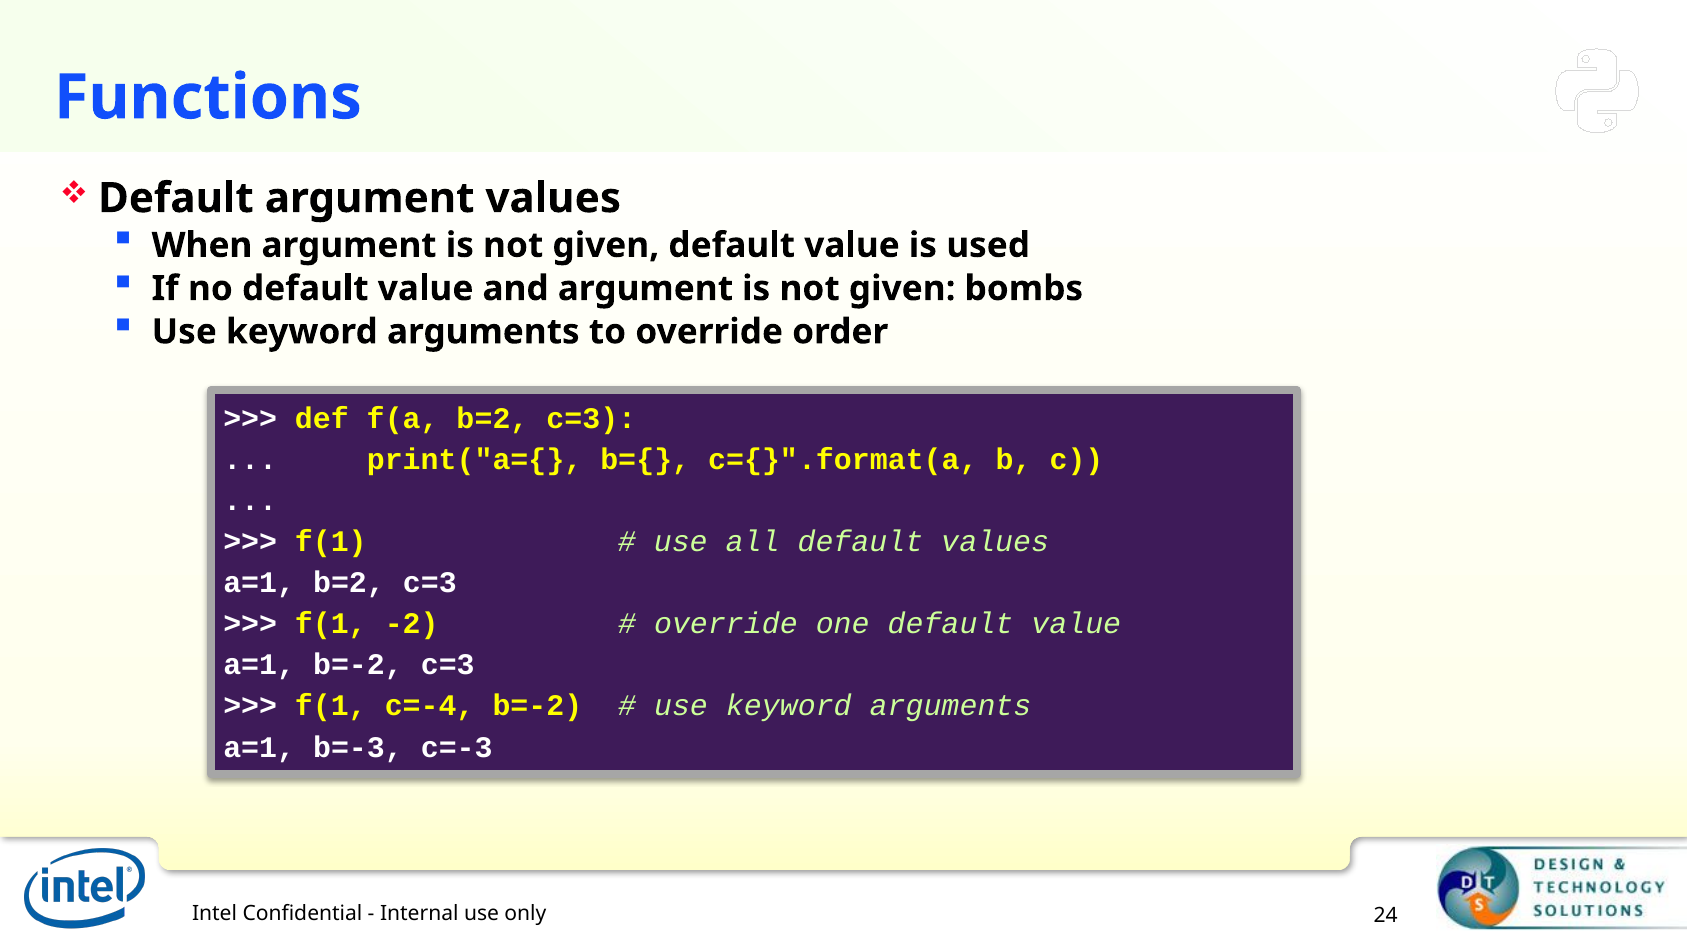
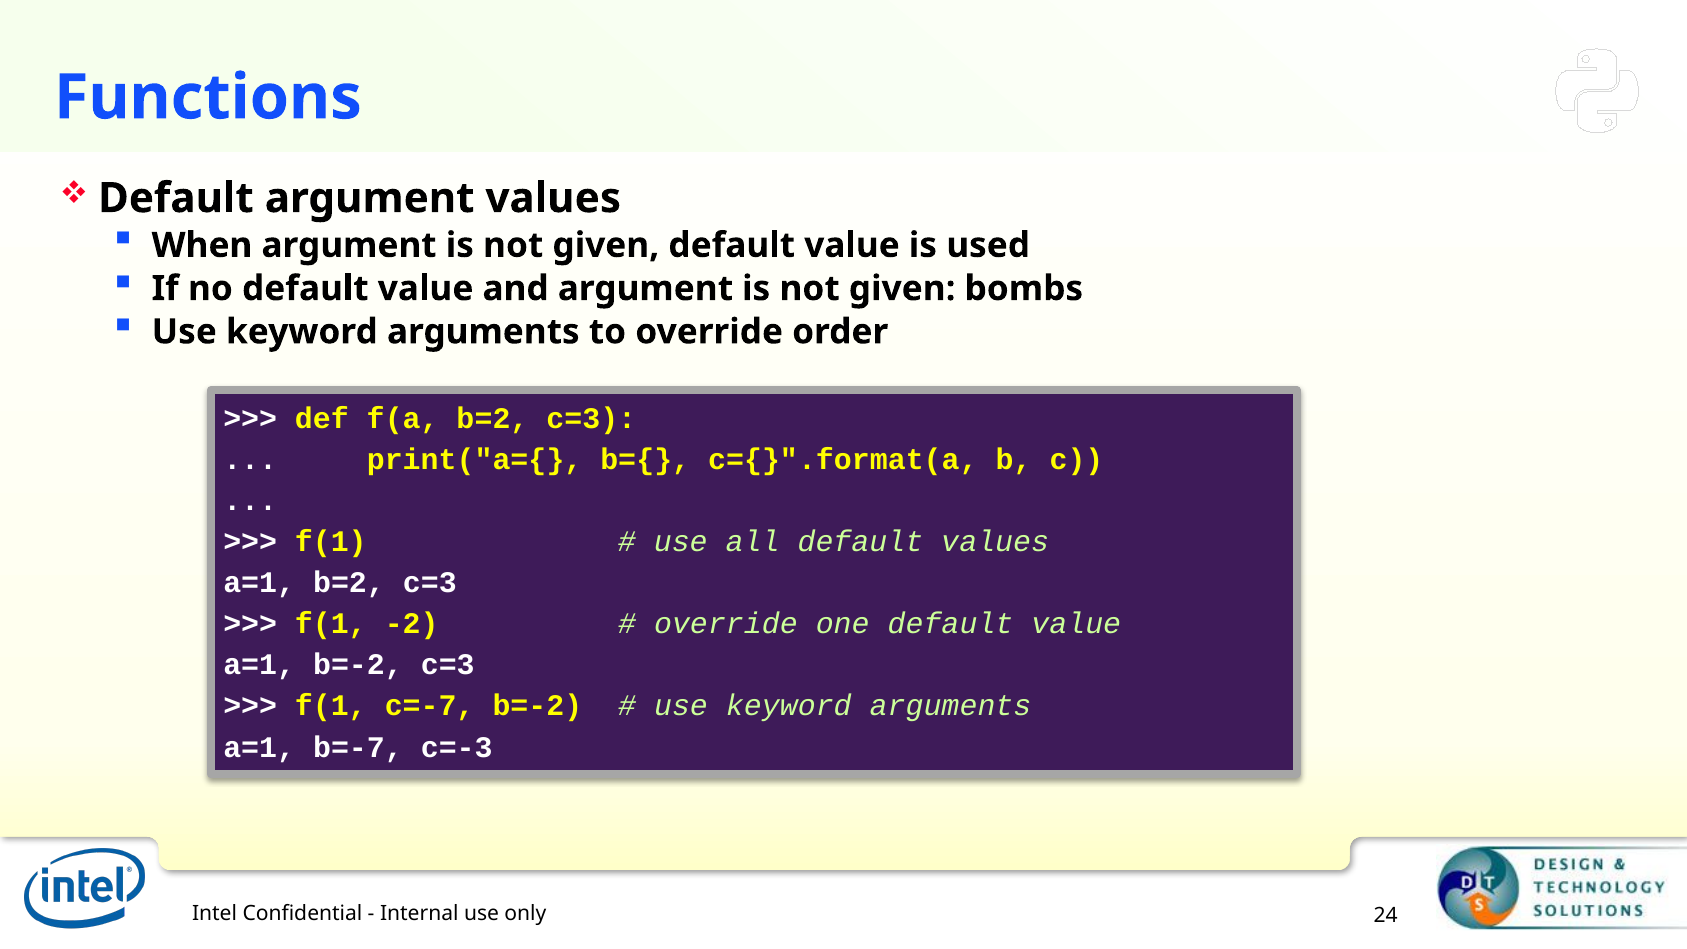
c=-4: c=-4 -> c=-7
b=-3: b=-3 -> b=-7
